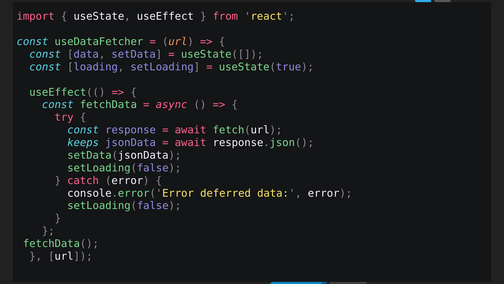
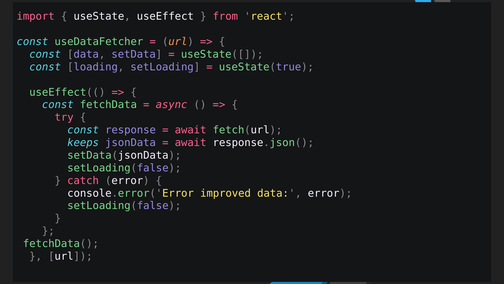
deferred: deferred -> improved
